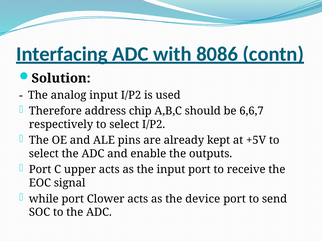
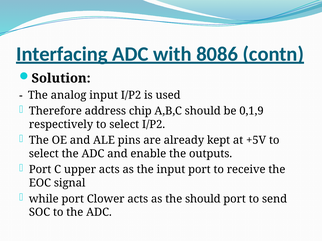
6,6,7: 6,6,7 -> 0,1,9
the device: device -> should
